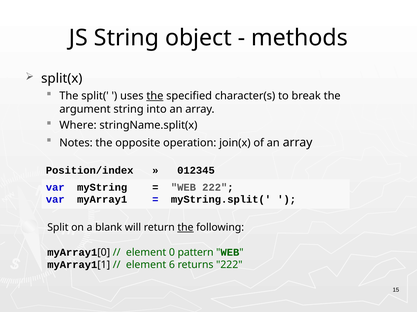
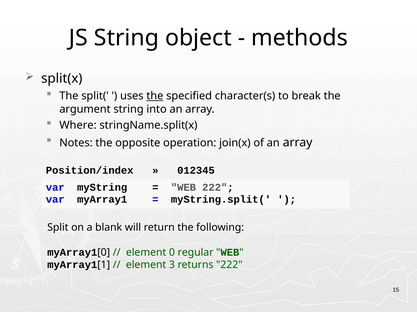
the at (185, 228) underline: present -> none
pattern: pattern -> regular
6: 6 -> 3
